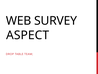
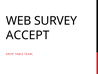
ASPECT: ASPECT -> ACCEPT
